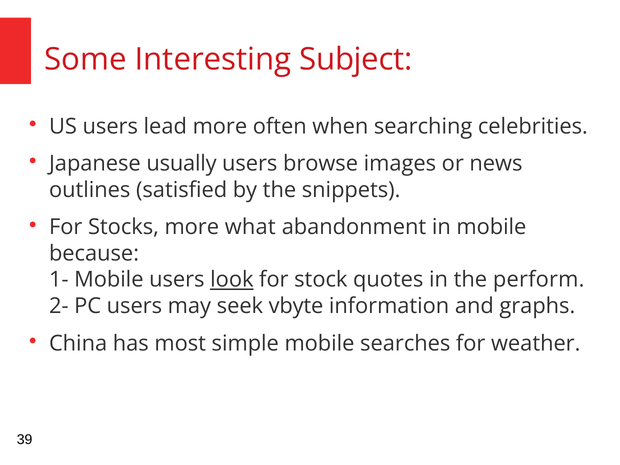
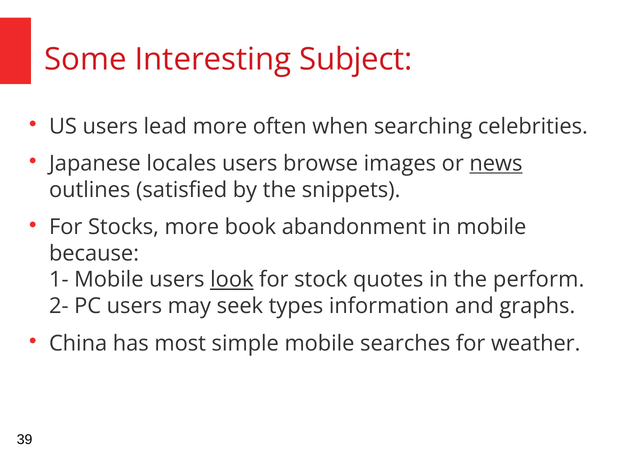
usually: usually -> locales
news underline: none -> present
what: what -> book
vbyte: vbyte -> types
